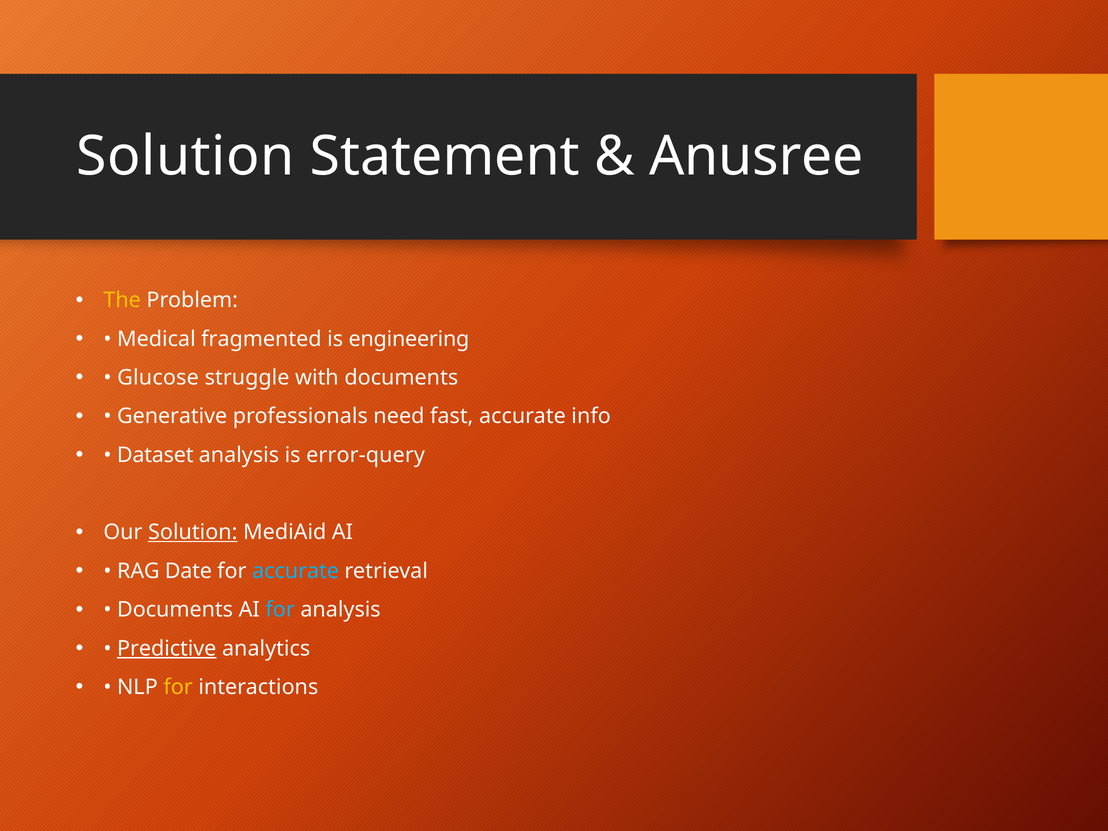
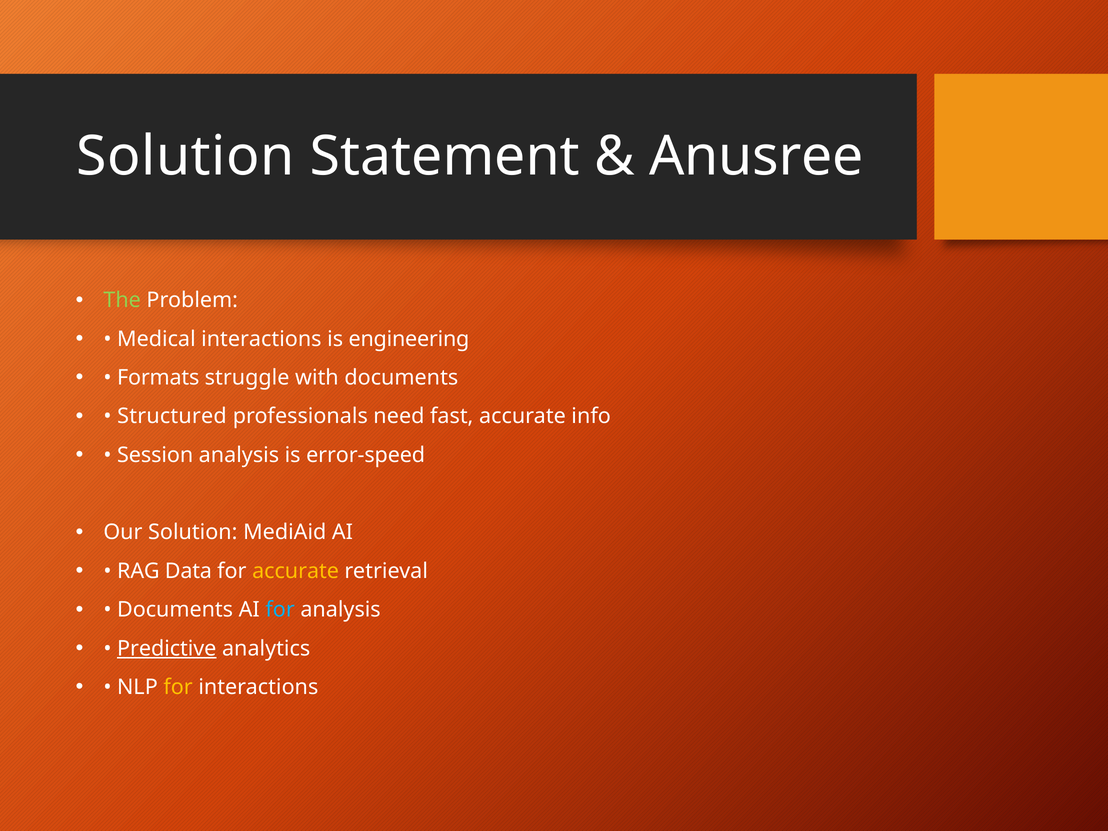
The colour: yellow -> light green
Medical fragmented: fragmented -> interactions
Glucose: Glucose -> Formats
Generative: Generative -> Structured
Dataset: Dataset -> Session
error-query: error-query -> error-speed
Solution at (193, 532) underline: present -> none
Date: Date -> Data
accurate at (296, 571) colour: light blue -> yellow
